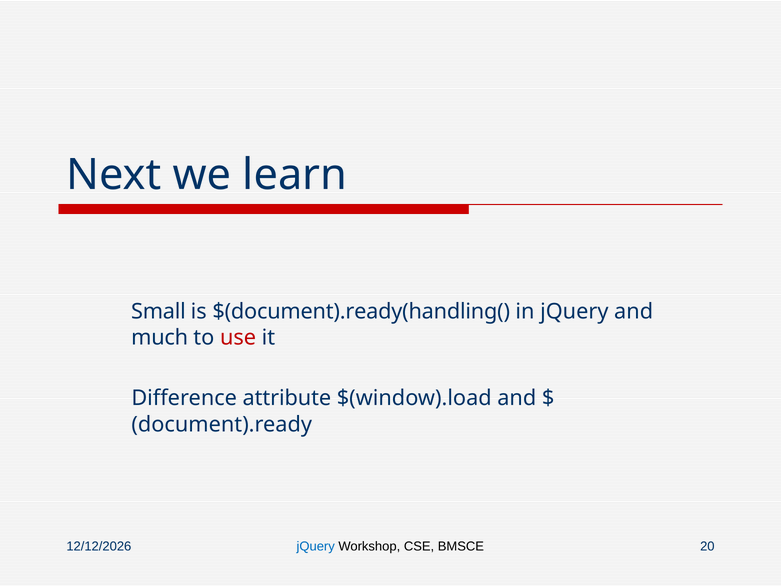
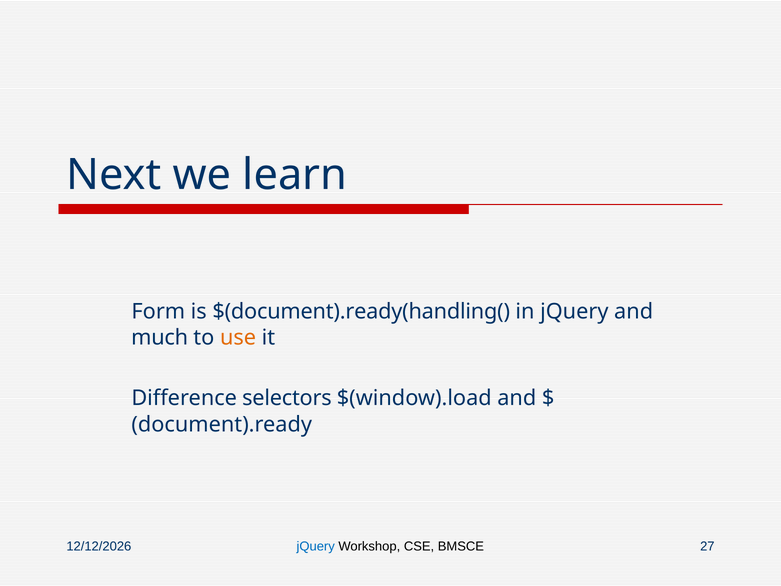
Small: Small -> Form
use colour: red -> orange
attribute: attribute -> selectors
20: 20 -> 27
